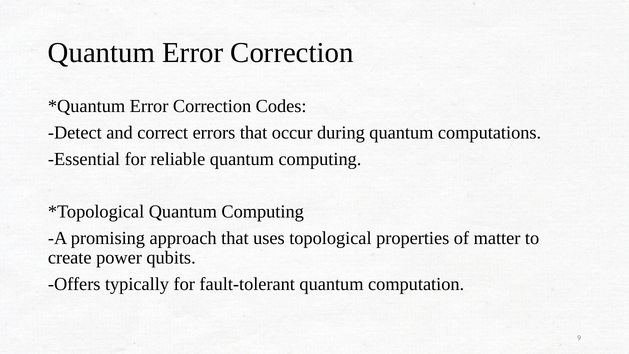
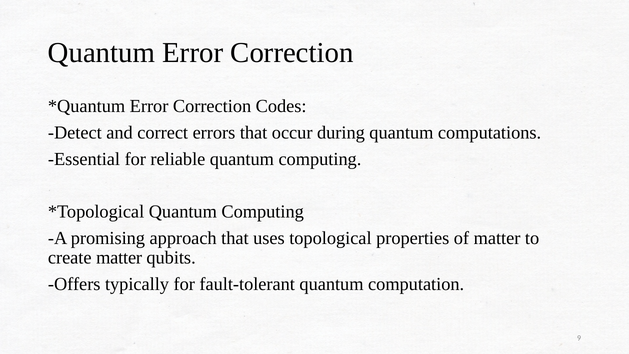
create power: power -> matter
